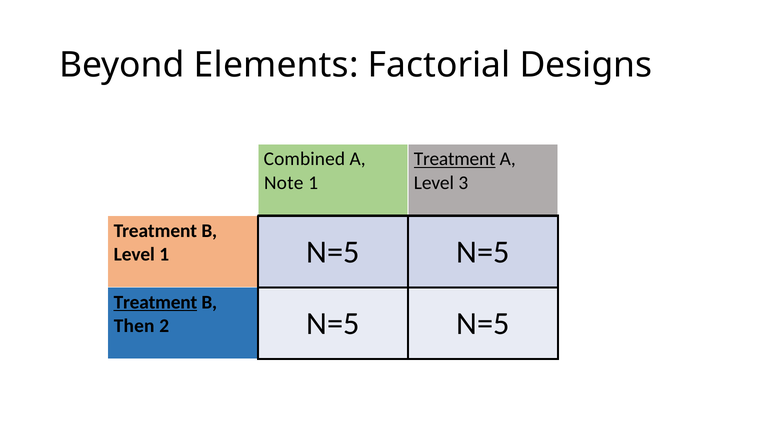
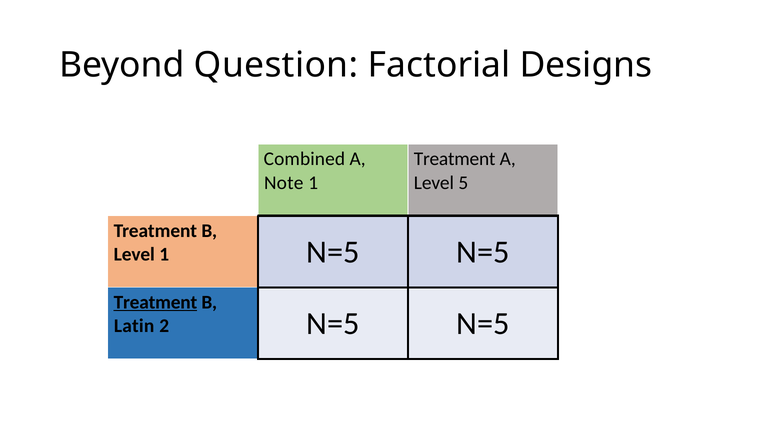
Elements: Elements -> Question
Treatment at (455, 159) underline: present -> none
3: 3 -> 5
Then: Then -> Latin
